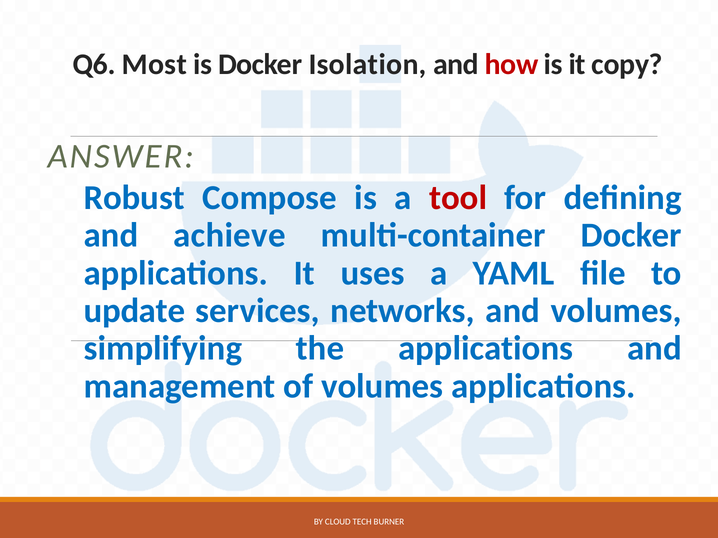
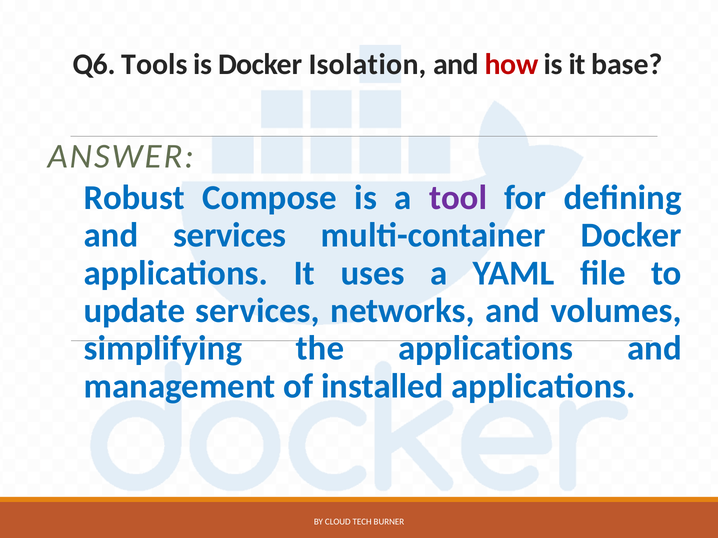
Most: Most -> Tools
copy: copy -> base
tool colour: red -> purple
and achieve: achieve -> services
of volumes: volumes -> installed
